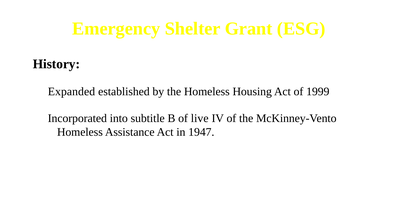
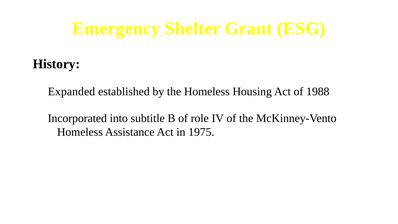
1999: 1999 -> 1988
live: live -> role
1947: 1947 -> 1975
